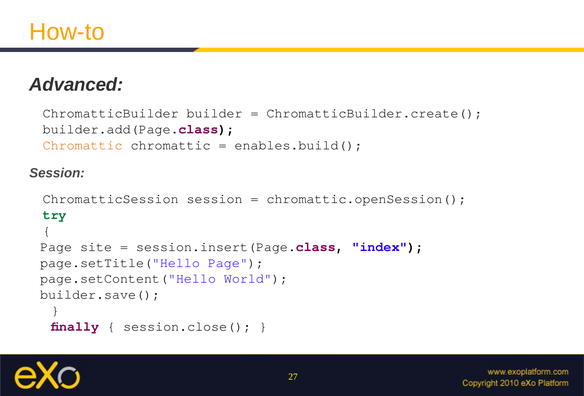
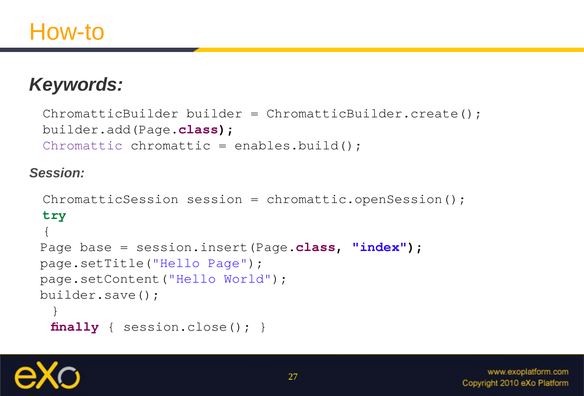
Advanced: Advanced -> Keywords
Chromattic at (83, 145) colour: orange -> purple
site: site -> base
